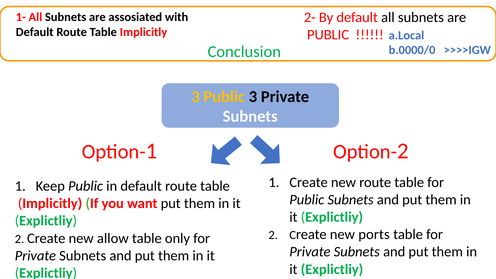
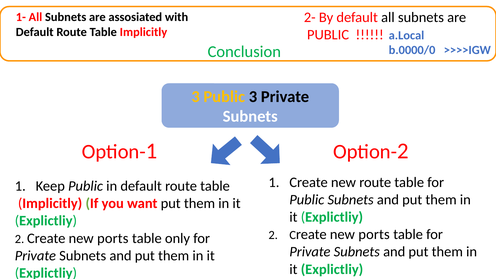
Create new allow: allow -> ports
